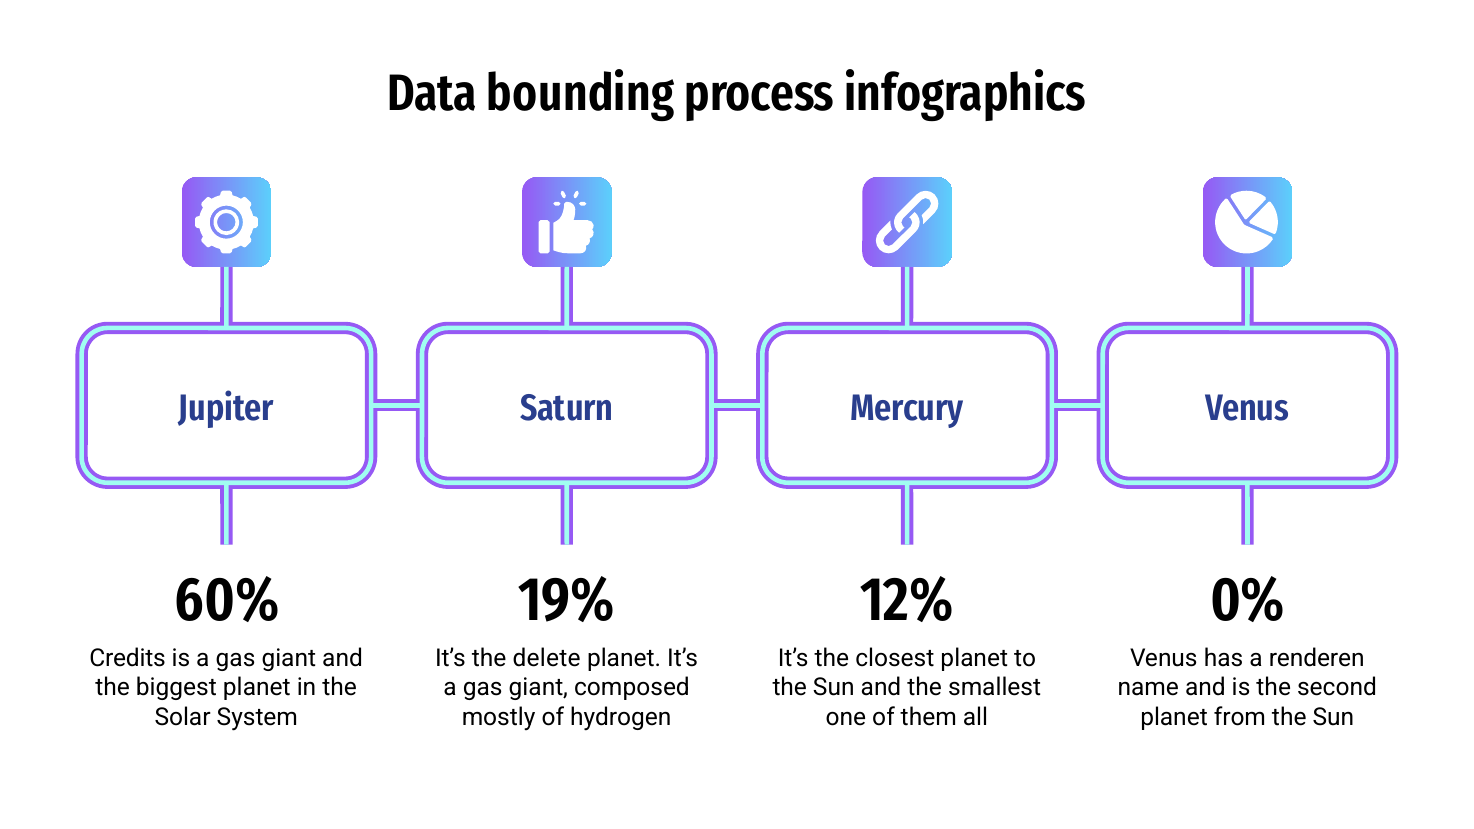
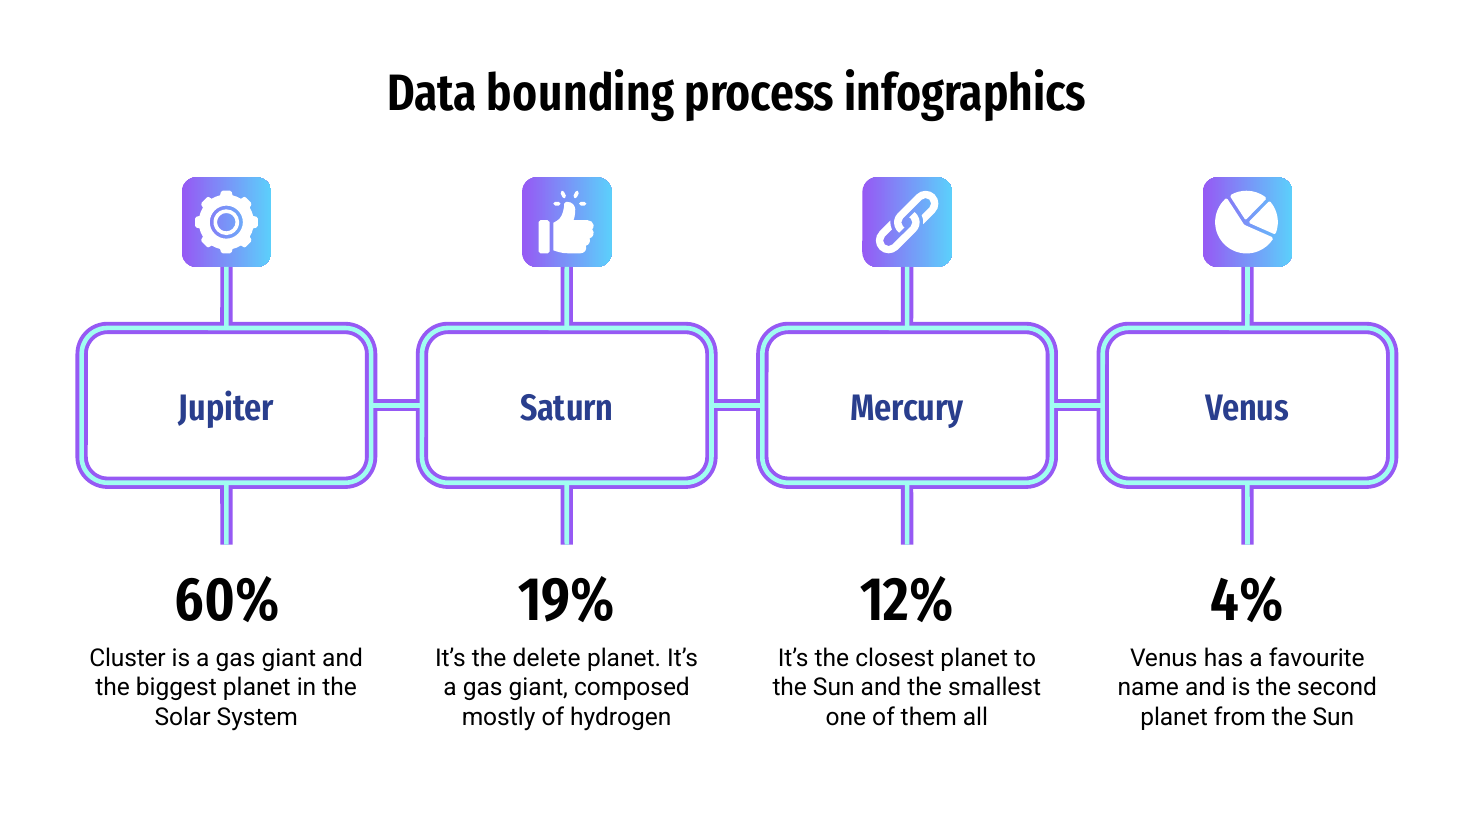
0%: 0% -> 4%
Credits: Credits -> Cluster
renderen: renderen -> favourite
